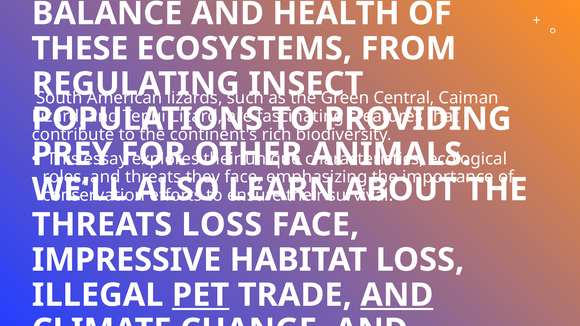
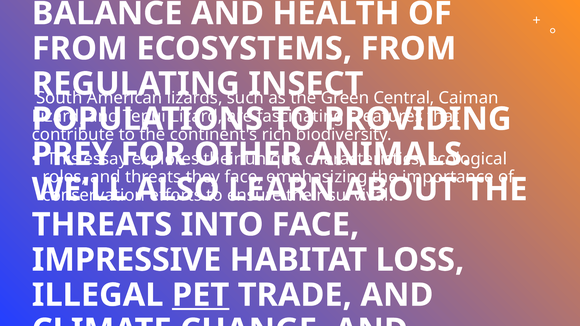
THESE at (80, 49): THESE -> FROM
THREATS LOSS: LOSS -> INTO
AND at (397, 295) underline: present -> none
